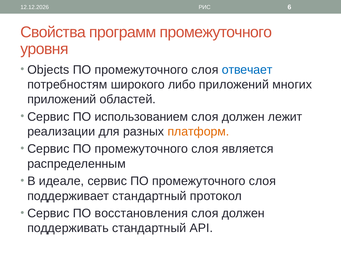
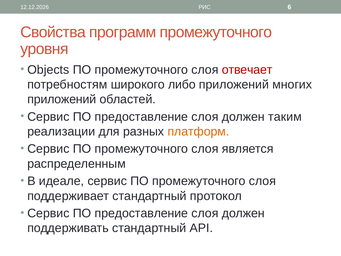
отвечает colour: blue -> red
использованием at (141, 117): использованием -> предоставление
лежит: лежит -> таким
восстановления at (141, 213): восстановления -> предоставление
